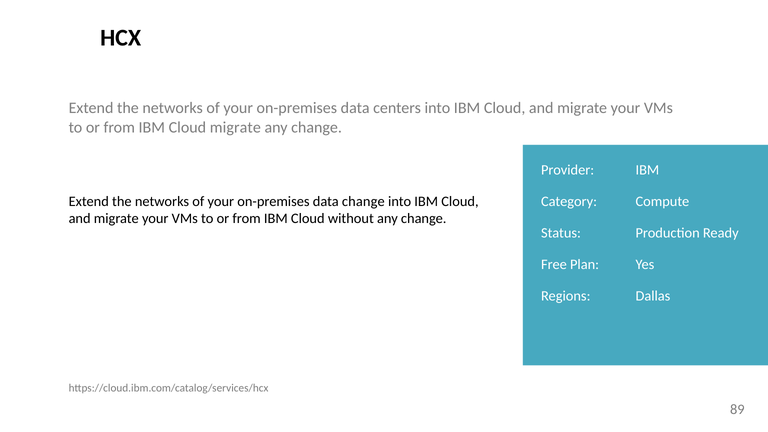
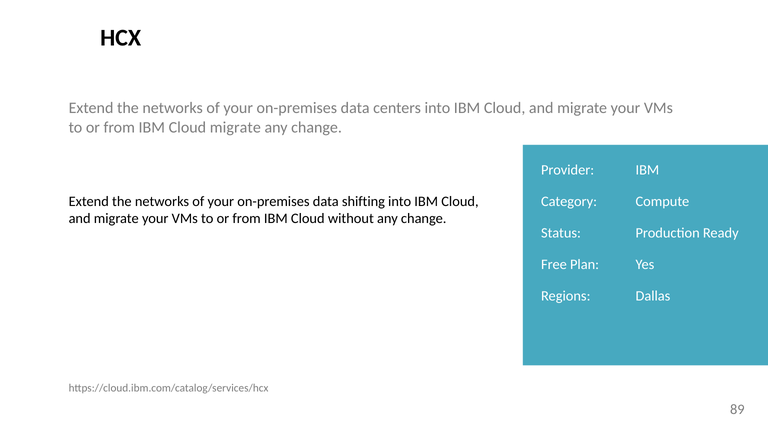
data change: change -> shifting
